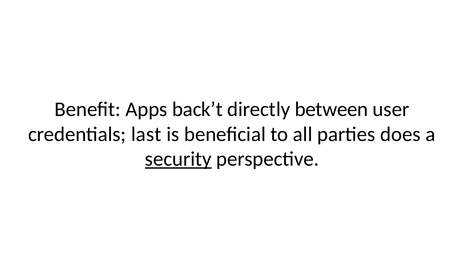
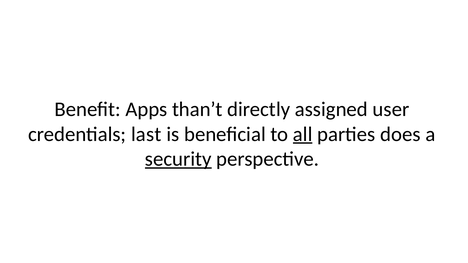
back’t: back’t -> than’t
between: between -> assigned
all underline: none -> present
